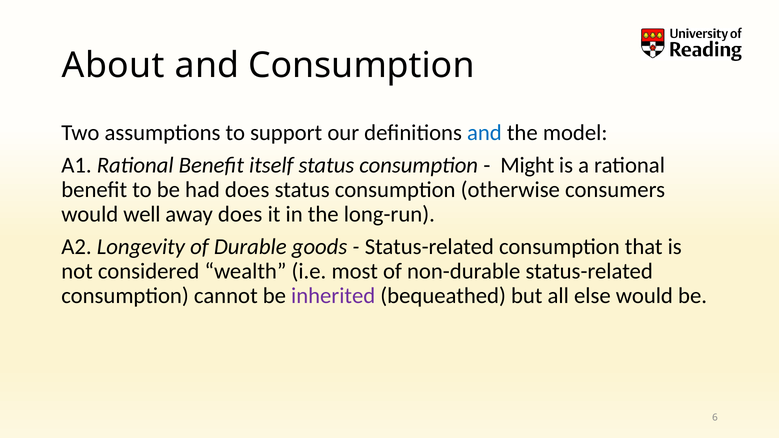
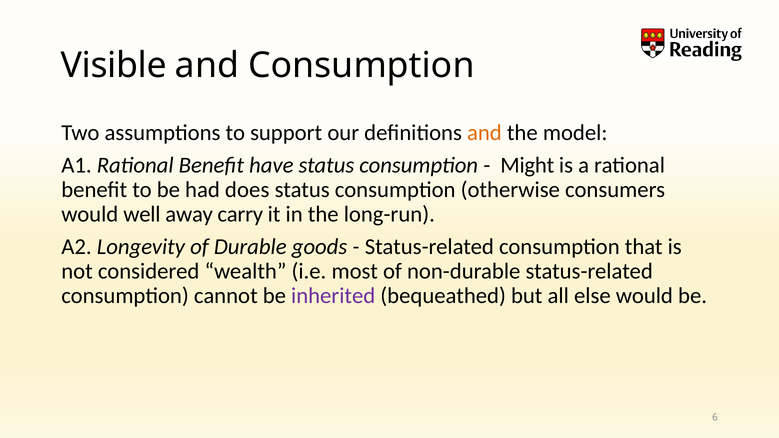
About: About -> Visible
and at (484, 133) colour: blue -> orange
itself: itself -> have
away does: does -> carry
